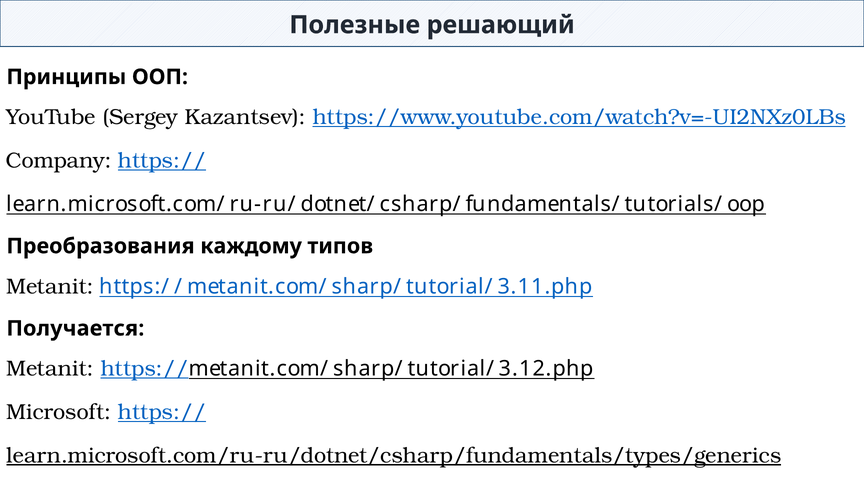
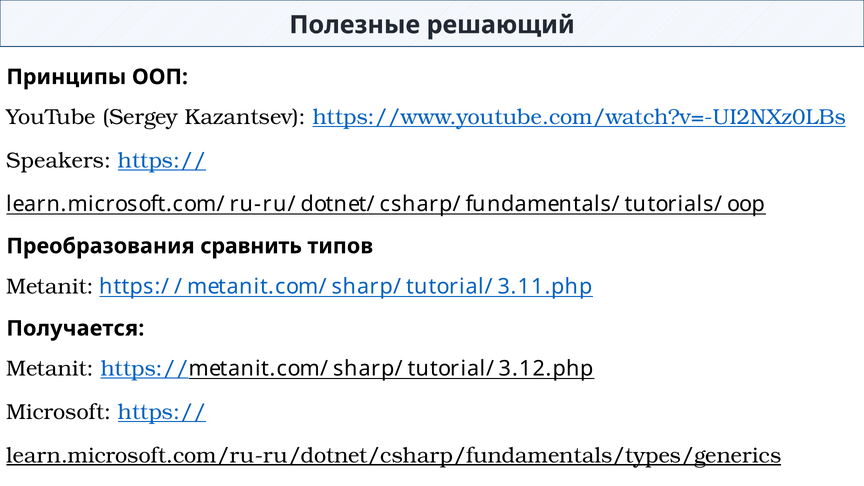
Company: Company -> Speakers
каждому: каждому -> сравнить
